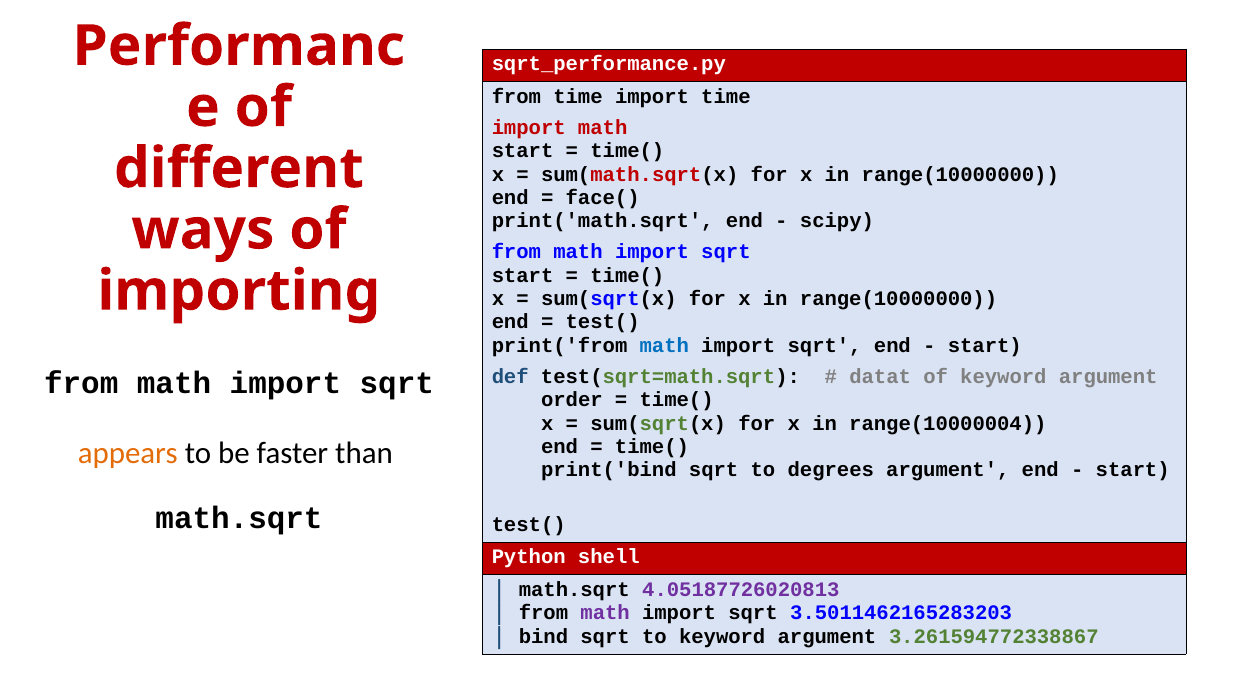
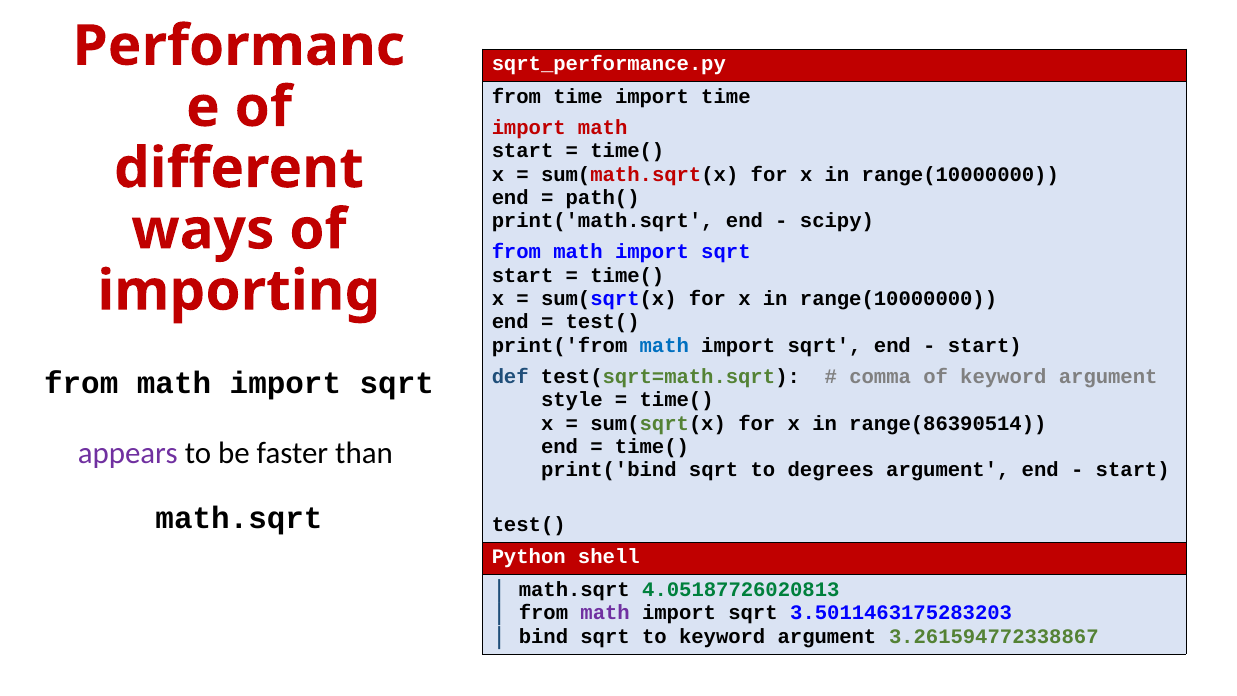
face(: face( -> path(
datat: datat -> comma
order: order -> style
range(10000004: range(10000004 -> range(86390514
appears colour: orange -> purple
4.05187726020813 colour: purple -> green
3.5011462165283203: 3.5011462165283203 -> 3.5011463175283203
